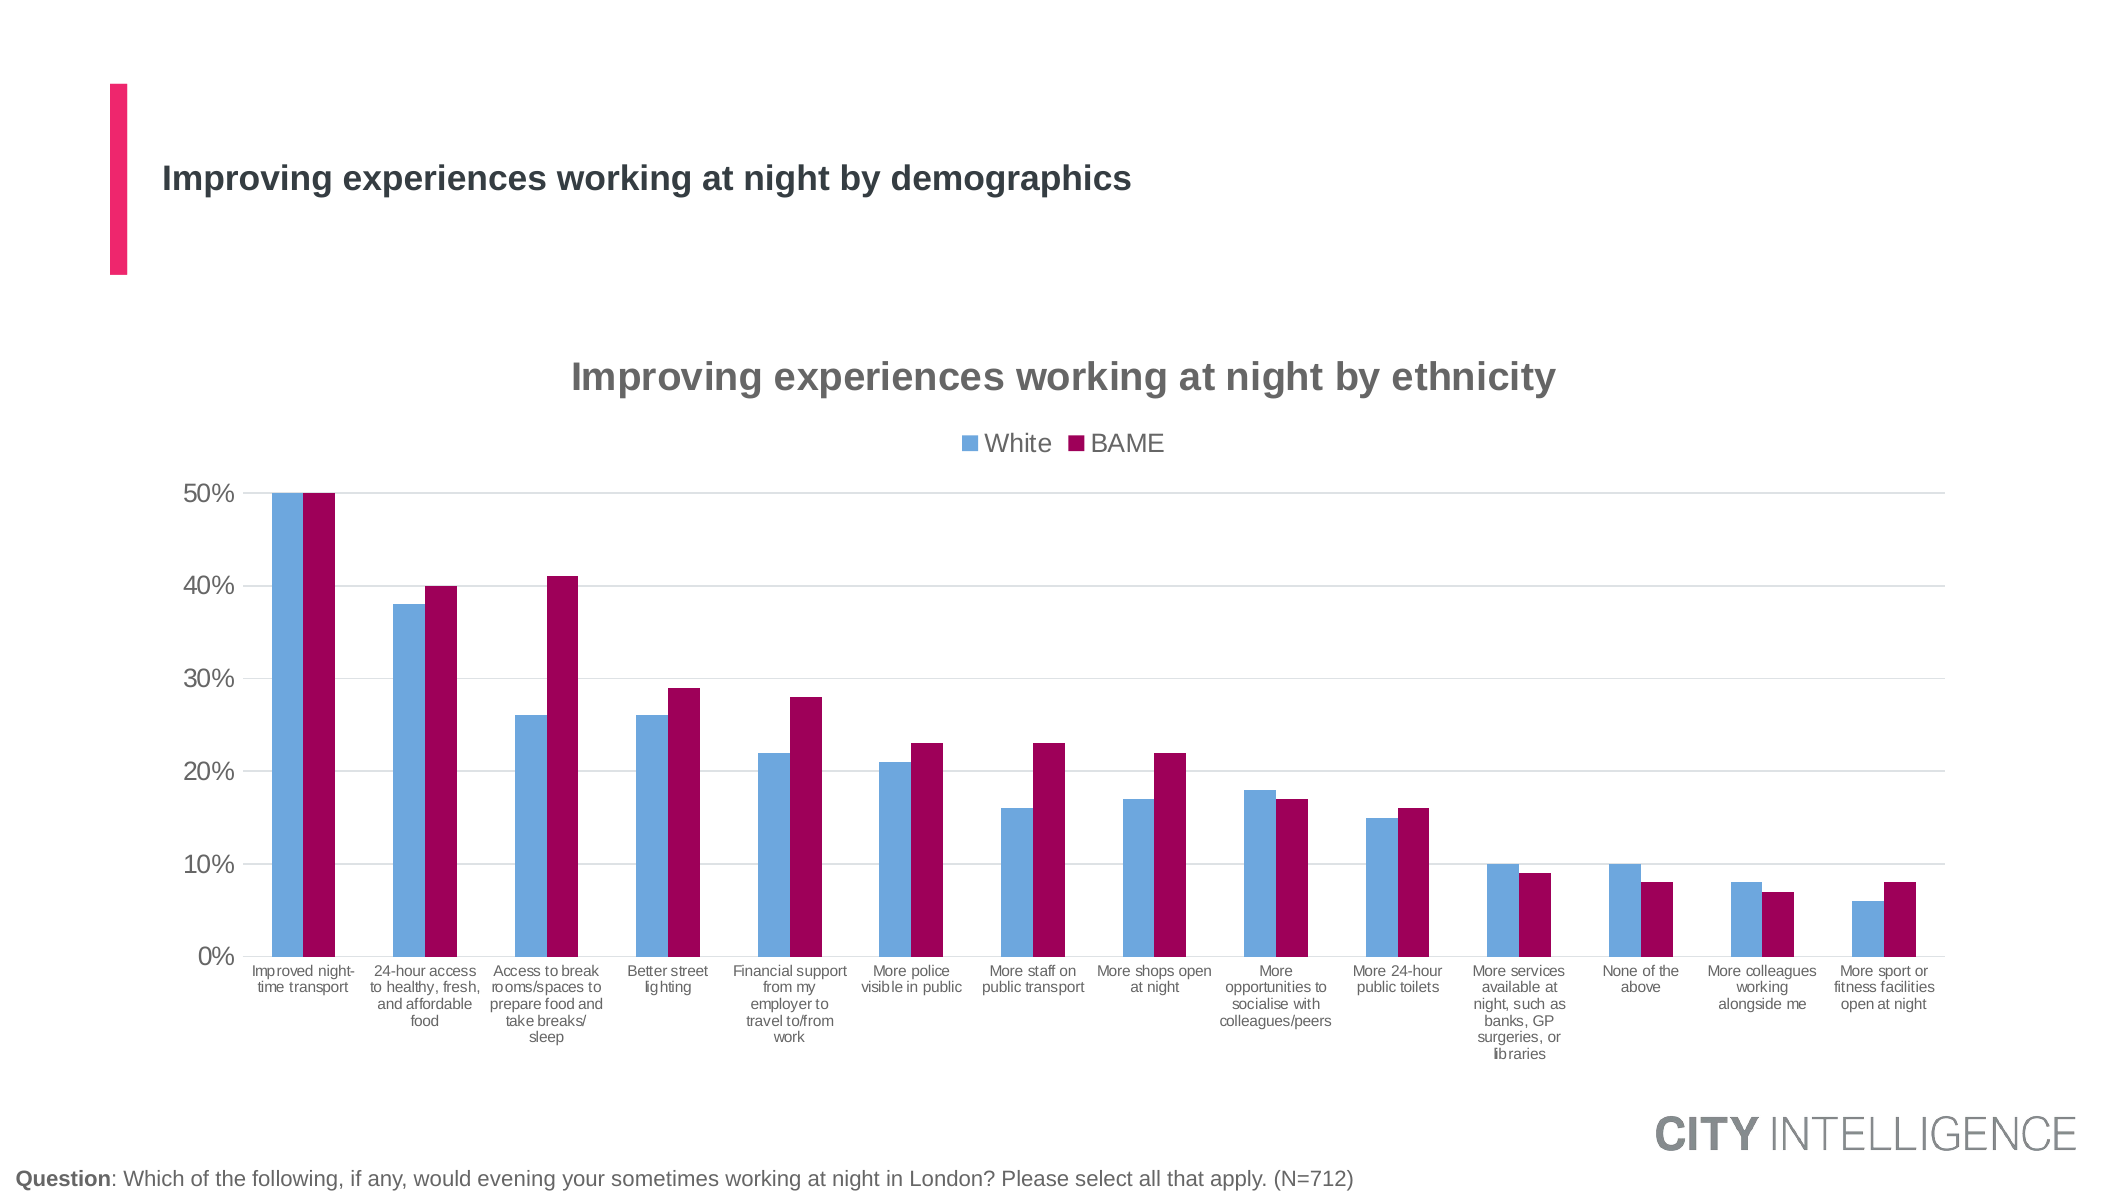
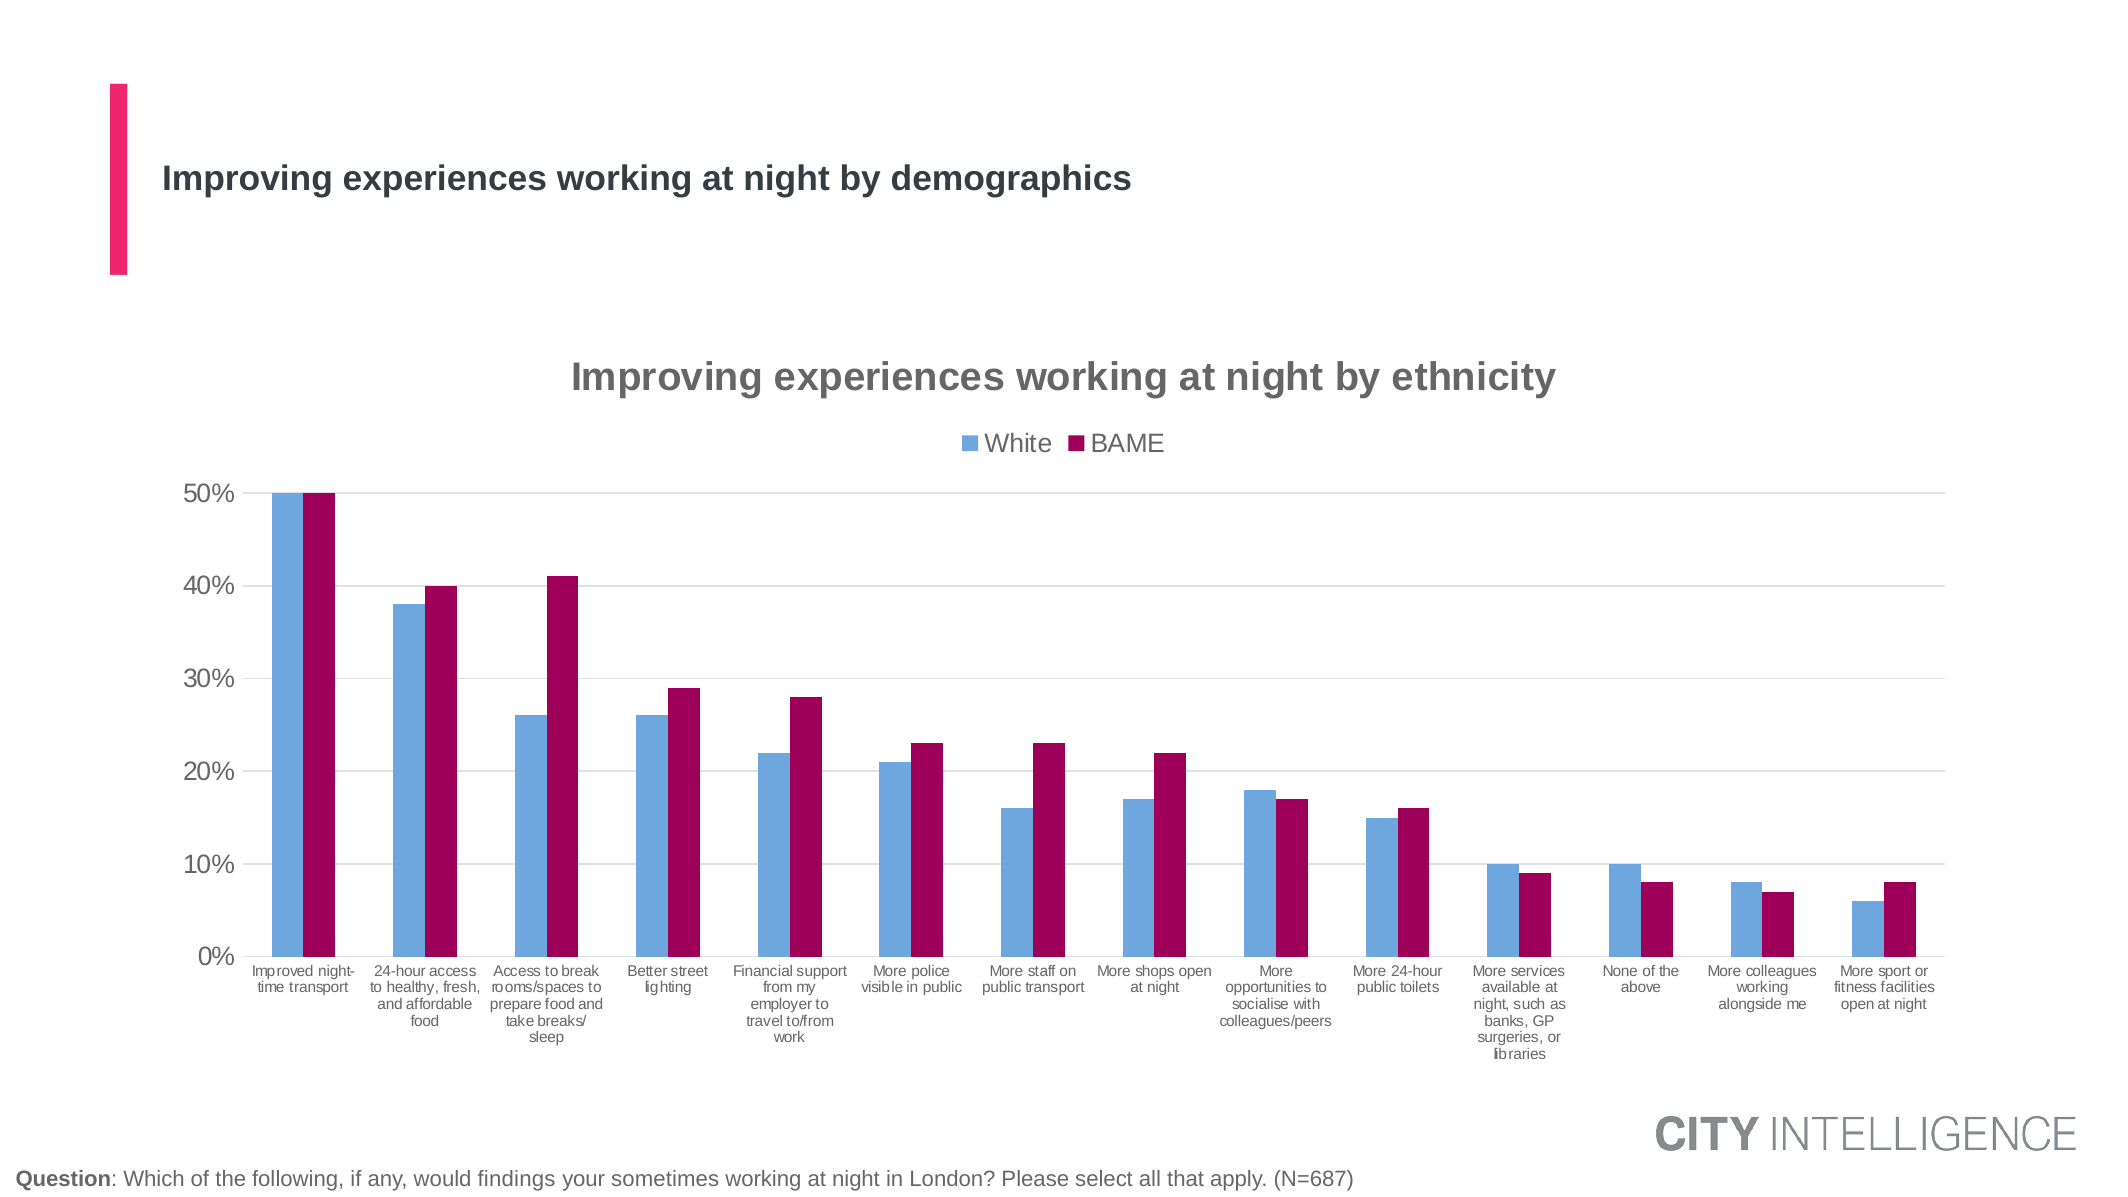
evening: evening -> findings
N=712: N=712 -> N=687
